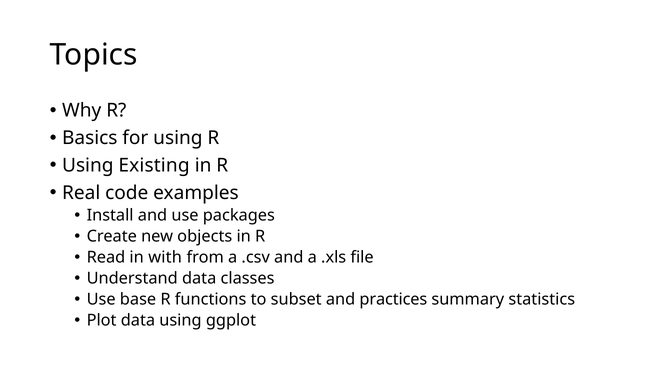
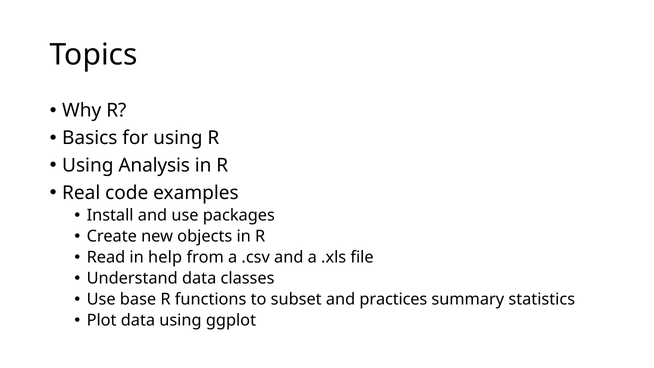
Existing: Existing -> Analysis
with: with -> help
